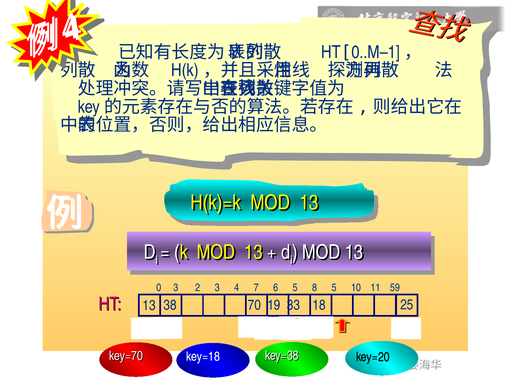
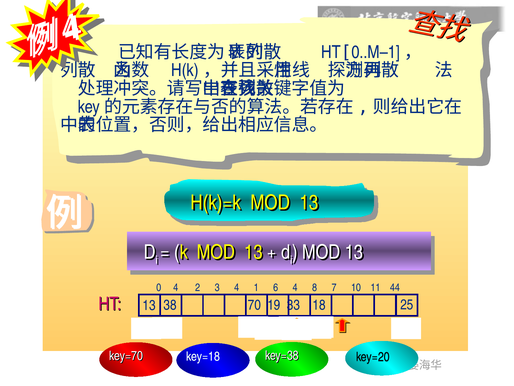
0 3: 3 -> 4
7: 7 -> 1
6 5: 5 -> 4
8 5: 5 -> 7
59: 59 -> 44
